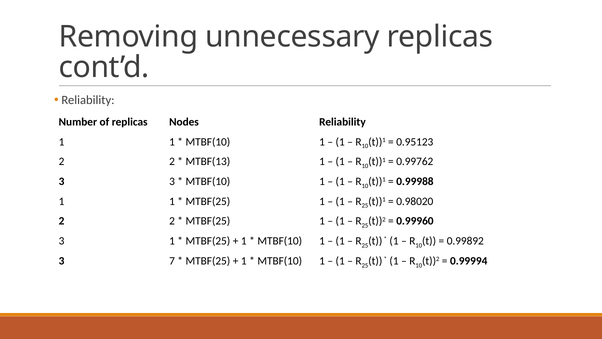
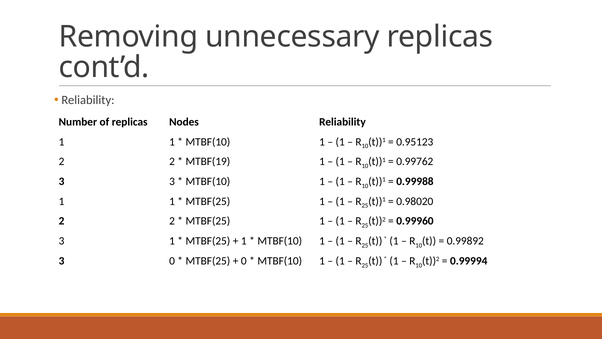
MTBF(13: MTBF(13 -> MTBF(19
3 7: 7 -> 0
1 at (244, 261): 1 -> 0
